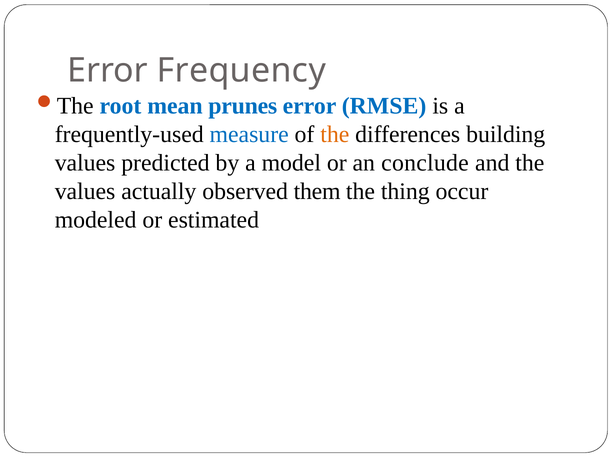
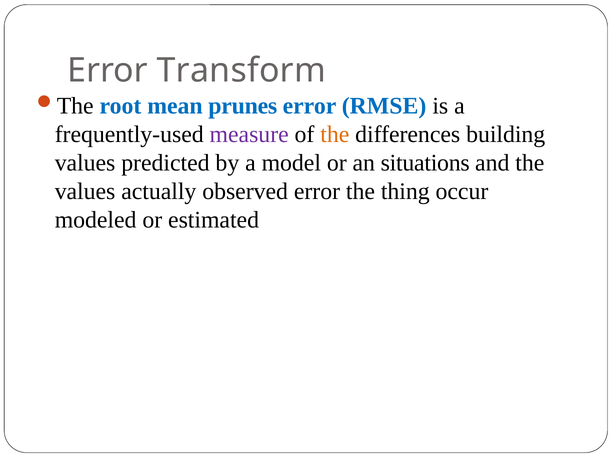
Frequency: Frequency -> Transform
measure colour: blue -> purple
conclude: conclude -> situations
observed them: them -> error
